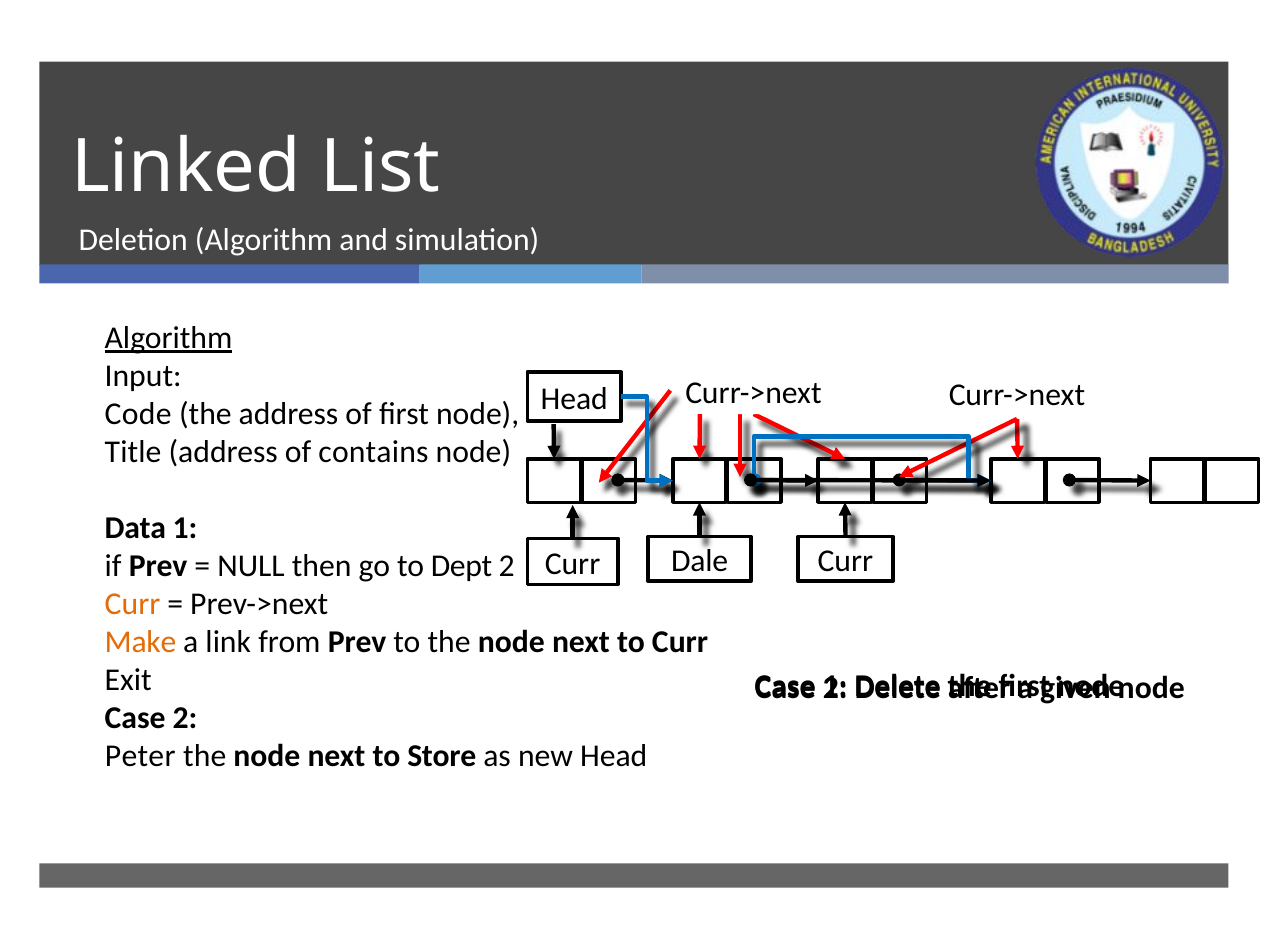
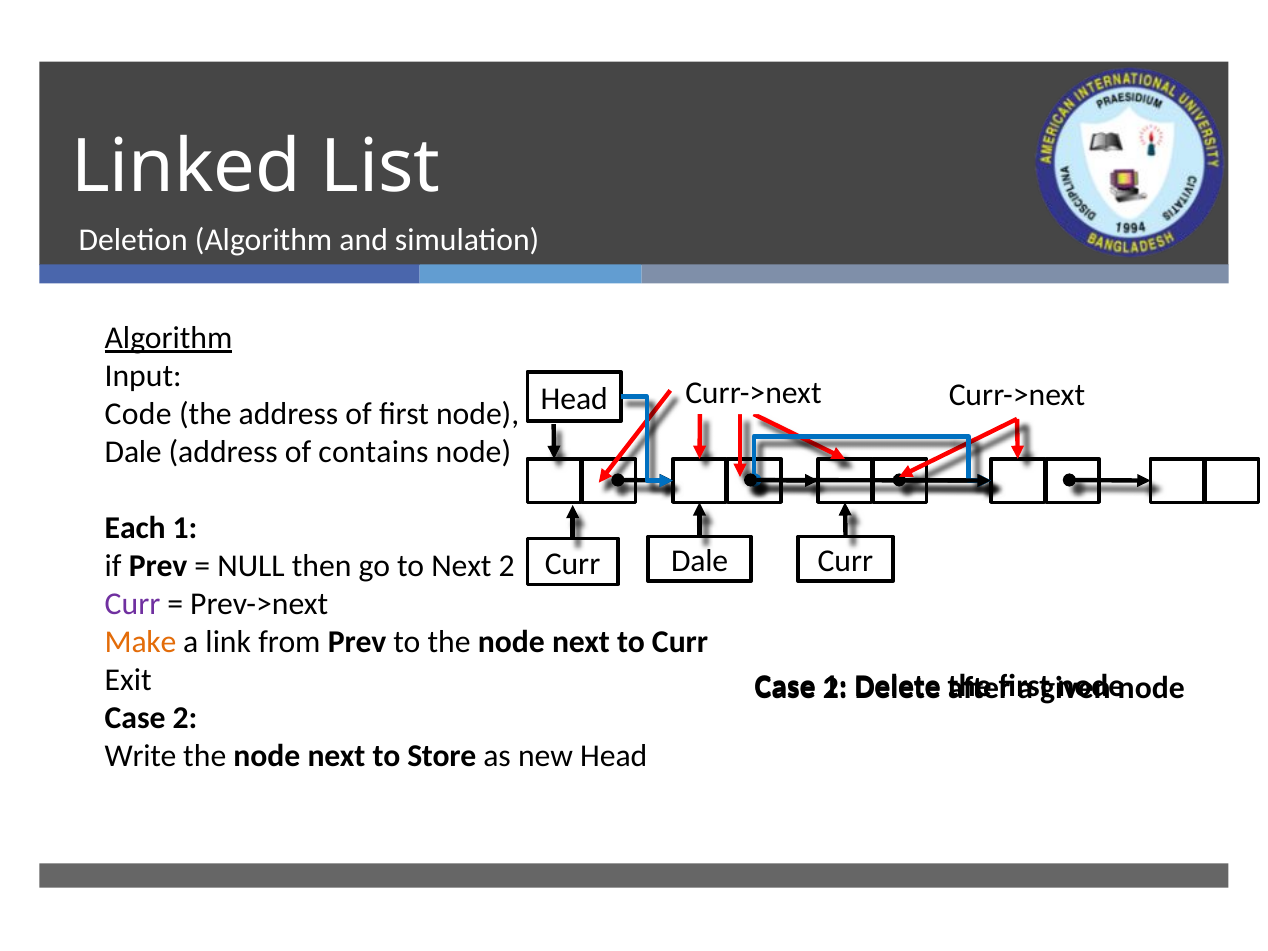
Title at (133, 452): Title -> Dale
Data: Data -> Each
to Dept: Dept -> Next
Curr at (133, 604) colour: orange -> purple
Peter: Peter -> Write
